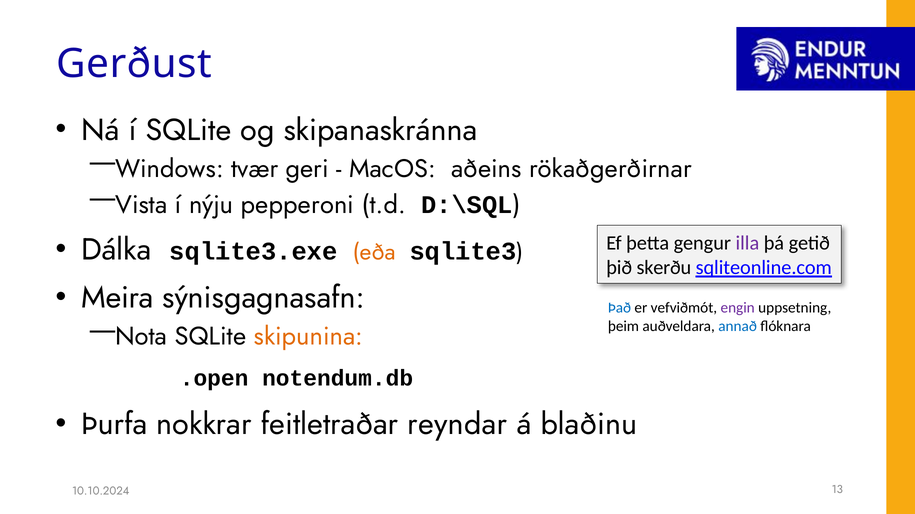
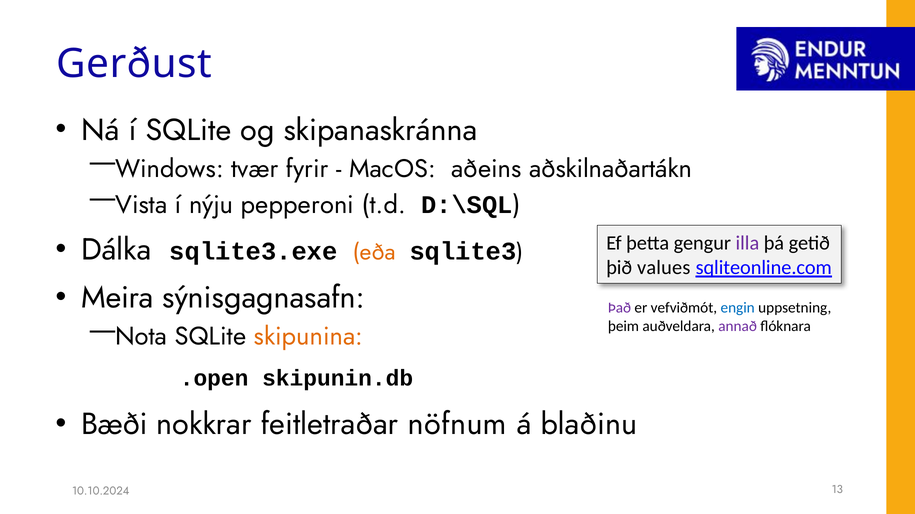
geri: geri -> fyrir
rökaðgerðirnar: rökaðgerðirnar -> aðskilnaðartákn
skerðu: skerðu -> values
Það colour: blue -> purple
engin colour: purple -> blue
annað colour: blue -> purple
notendum.db: notendum.db -> skipunin.db
Þurfa: Þurfa -> Bæði
reyndar: reyndar -> nöfnum
